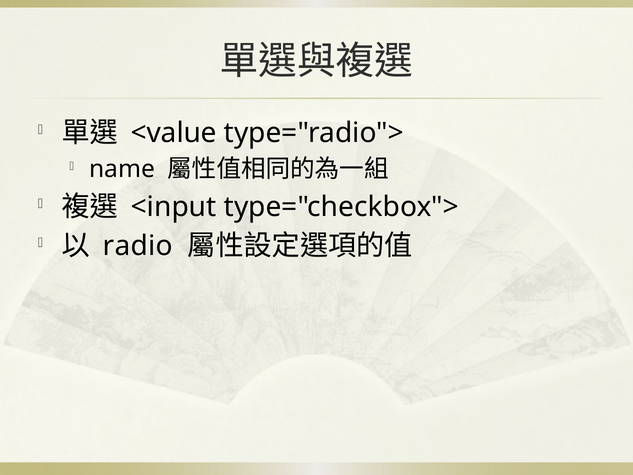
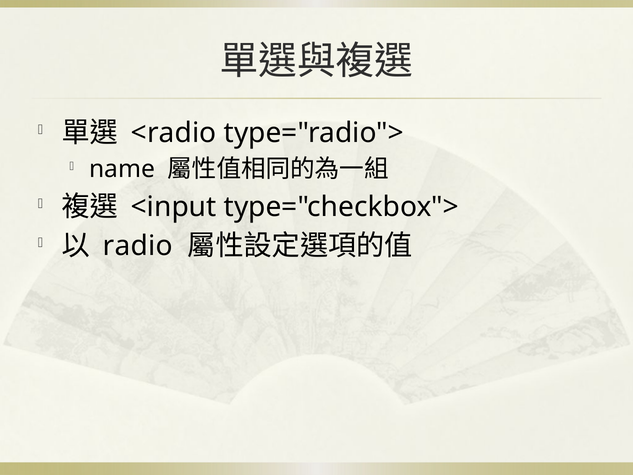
<value: <value -> <radio
